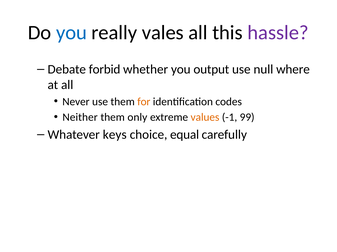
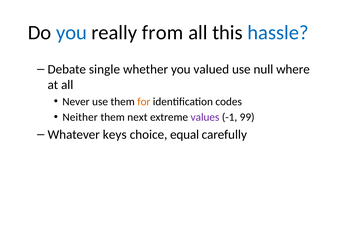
vales: vales -> from
hassle colour: purple -> blue
forbid: forbid -> single
output: output -> valued
only: only -> next
values colour: orange -> purple
